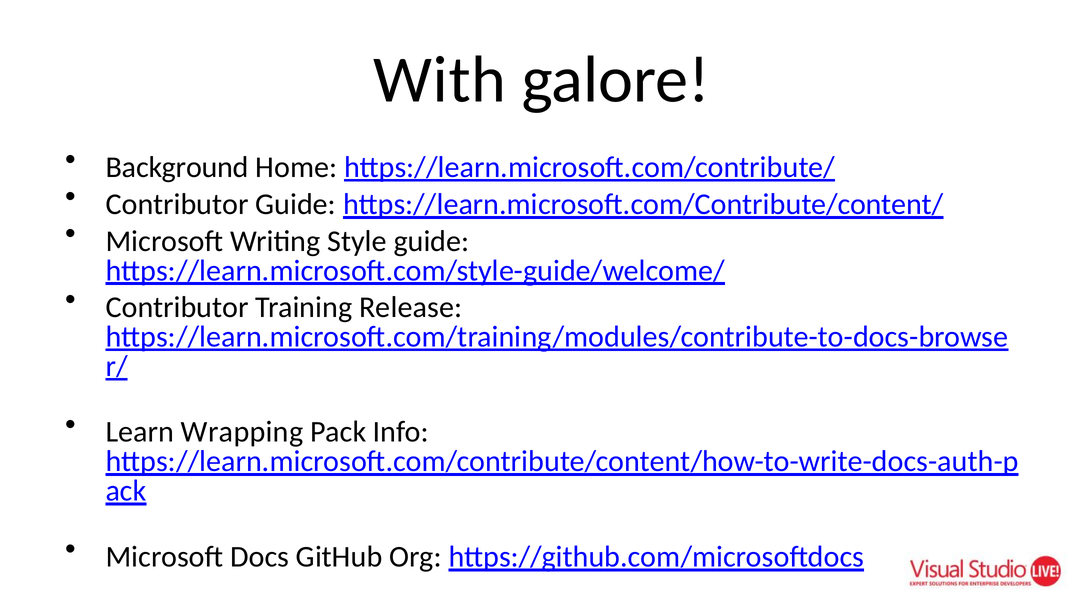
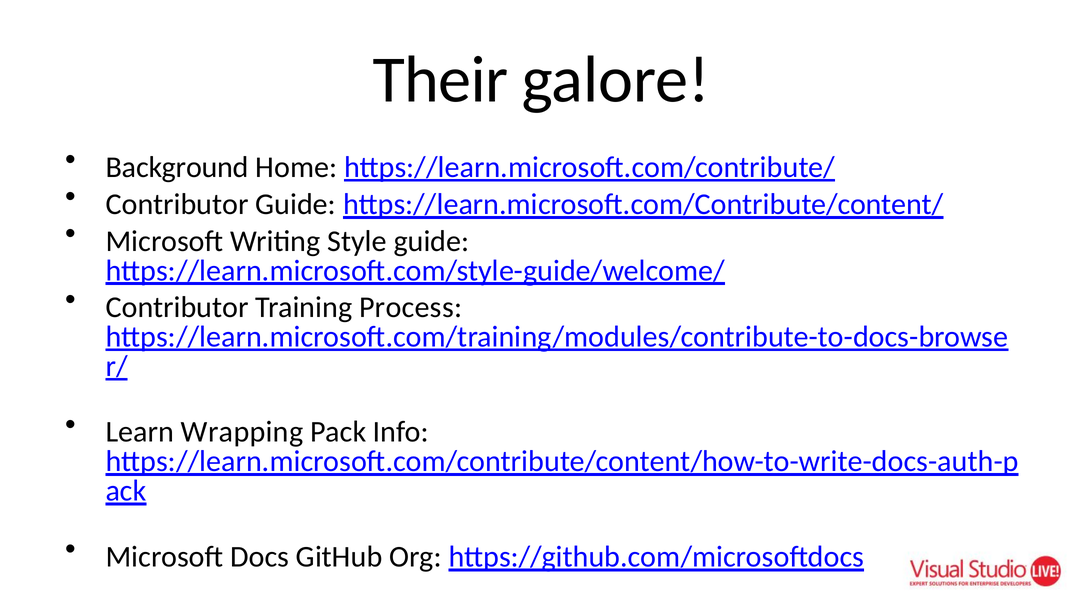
With: With -> Their
Release: Release -> Process
